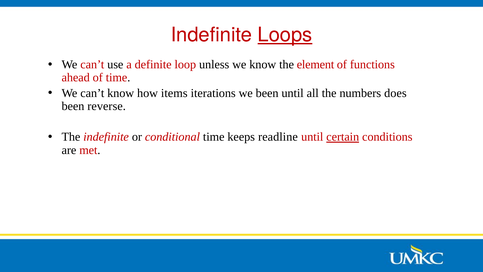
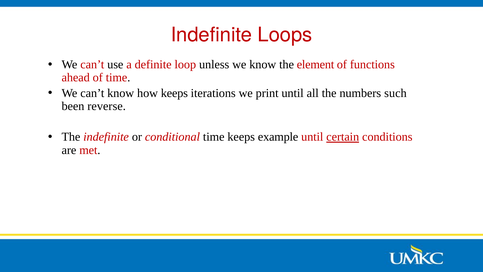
Loops underline: present -> none
how items: items -> keeps
we been: been -> print
does: does -> such
readline: readline -> example
